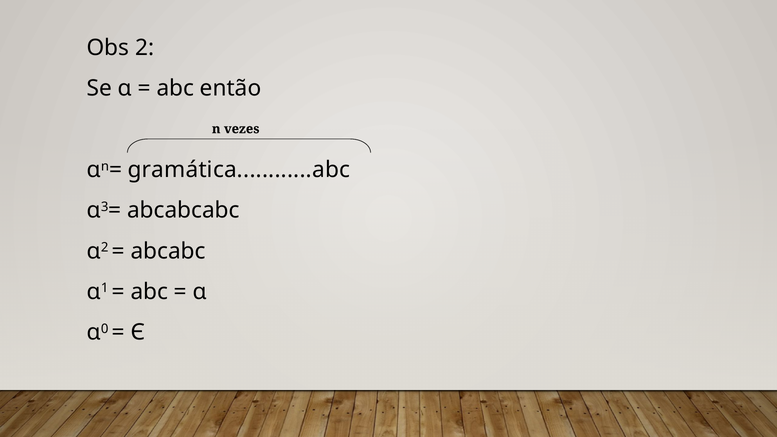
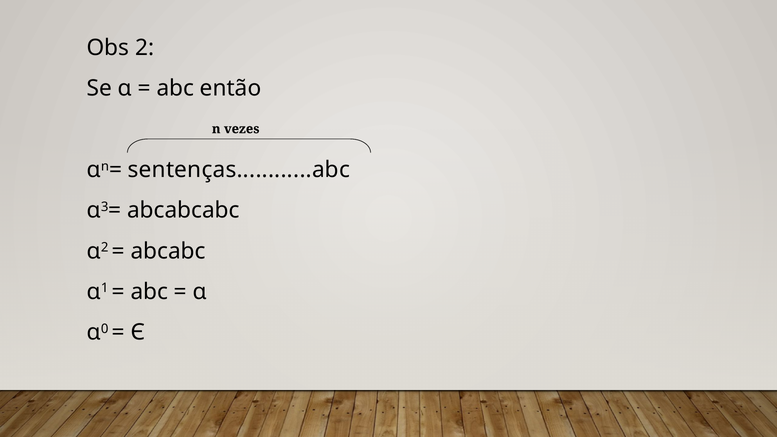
gramática............abc: gramática............abc -> sentenças............abc
